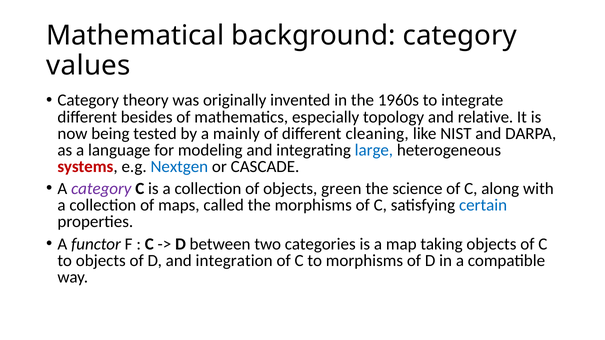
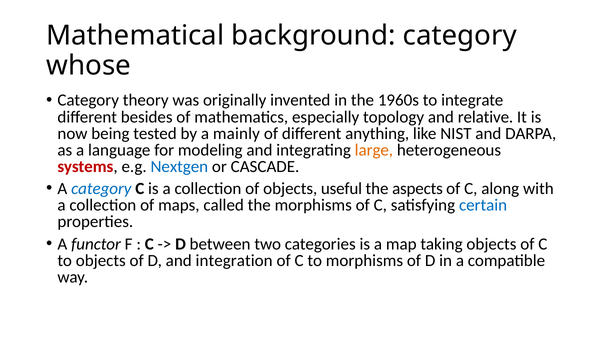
values: values -> whose
cleaning: cleaning -> anything
large colour: blue -> orange
category at (101, 189) colour: purple -> blue
green: green -> useful
science: science -> aspects
